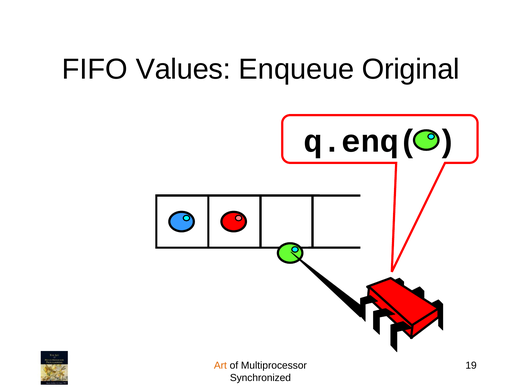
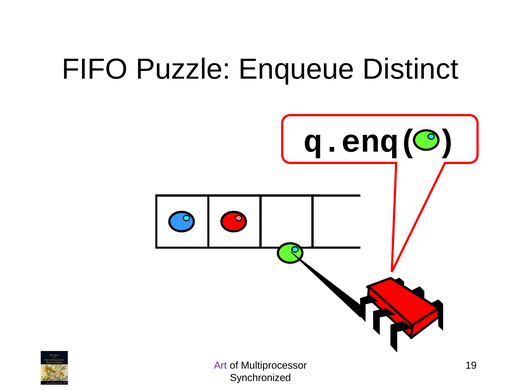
Values: Values -> Puzzle
Original: Original -> Distinct
Art colour: orange -> purple
